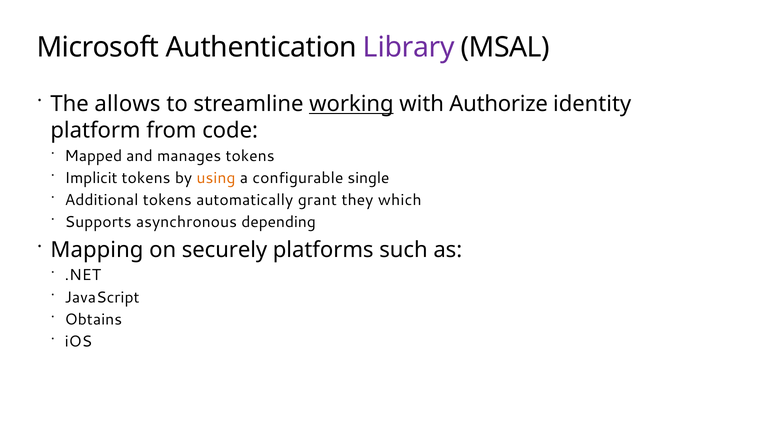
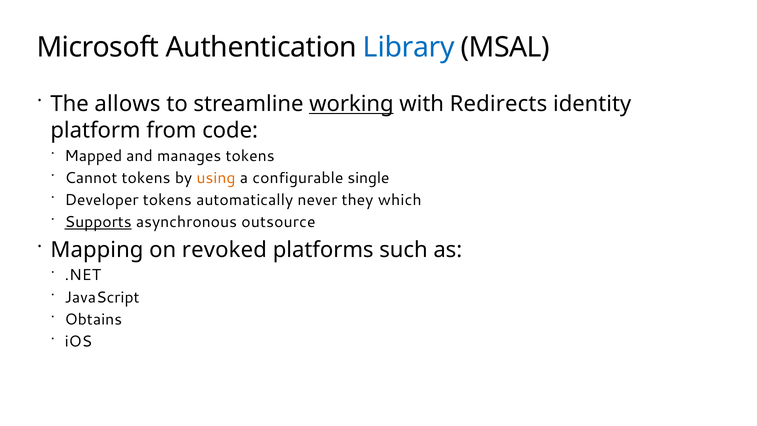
Library colour: purple -> blue
Authorize: Authorize -> Redirects
Implicit: Implicit -> Cannot
Additional: Additional -> Developer
grant: grant -> never
Supports underline: none -> present
depending: depending -> outsource
securely: securely -> revoked
